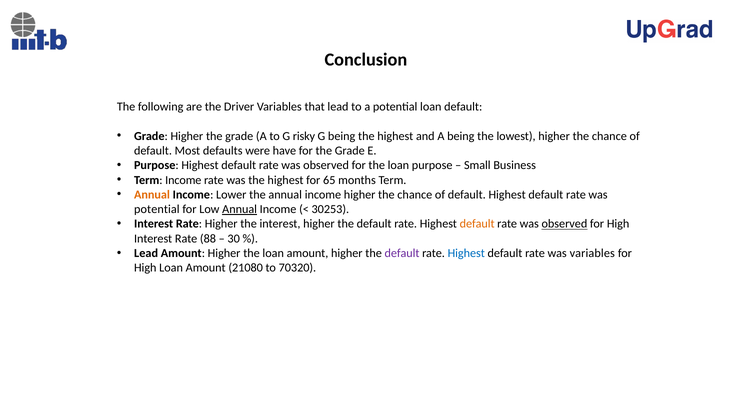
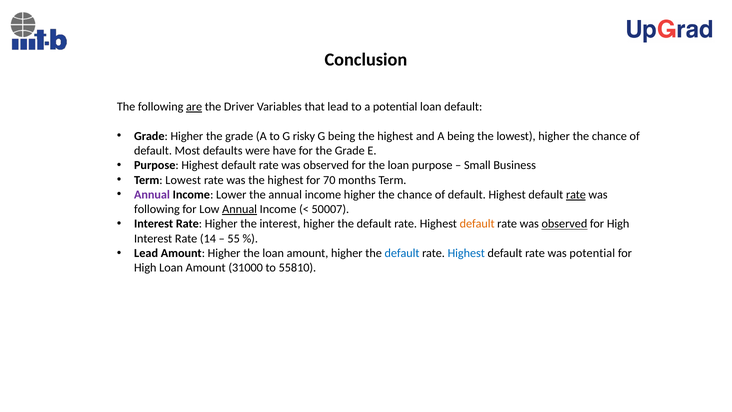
are underline: none -> present
Term Income: Income -> Lowest
65: 65 -> 70
Annual at (152, 195) colour: orange -> purple
rate at (576, 195) underline: none -> present
potential at (157, 209): potential -> following
30253: 30253 -> 50007
88: 88 -> 14
30: 30 -> 55
default at (402, 253) colour: purple -> blue
was variables: variables -> potential
21080: 21080 -> 31000
70320: 70320 -> 55810
